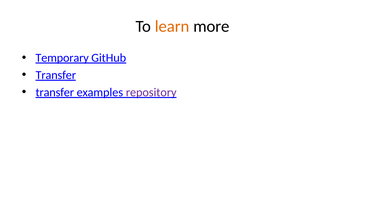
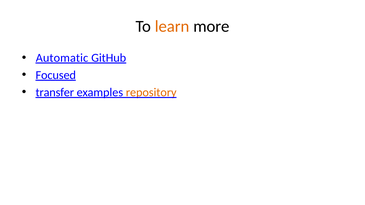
Temporary: Temporary -> Automatic
Transfer at (56, 75): Transfer -> Focused
repository colour: purple -> orange
